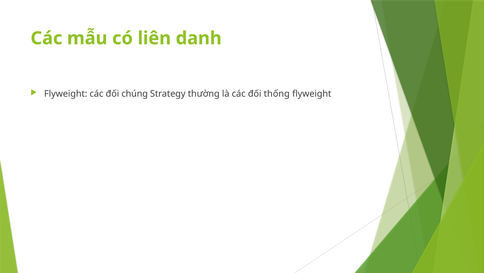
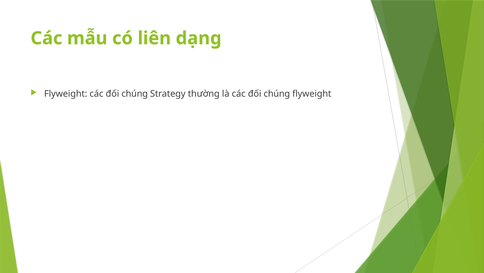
danh: danh -> dạng
là các đối thống: thống -> chúng
